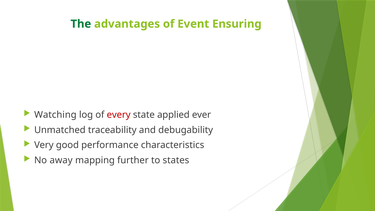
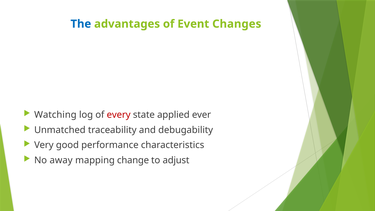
The colour: green -> blue
Ensuring: Ensuring -> Changes
further: further -> change
states: states -> adjust
